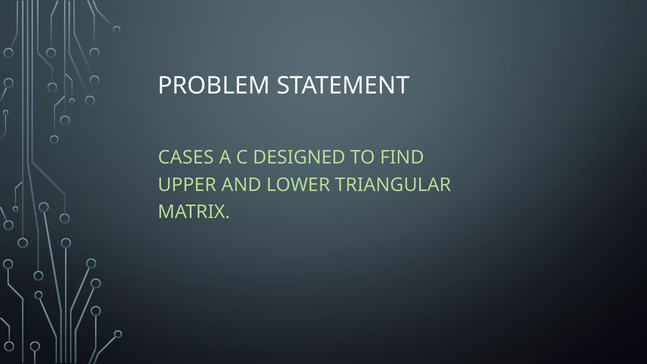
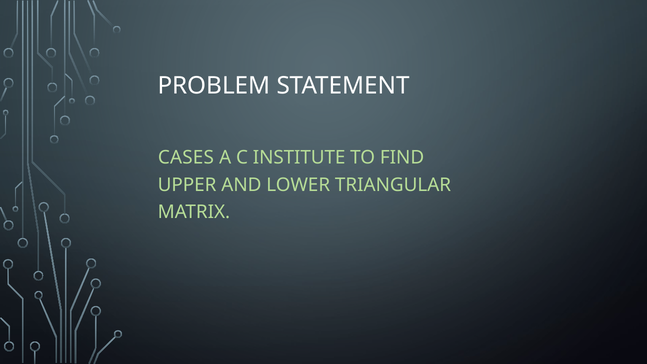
DESIGNED: DESIGNED -> INSTITUTE
